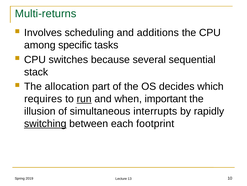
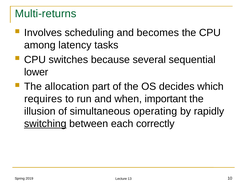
additions: additions -> becomes
specific: specific -> latency
stack: stack -> lower
run underline: present -> none
interrupts: interrupts -> operating
footprint: footprint -> correctly
